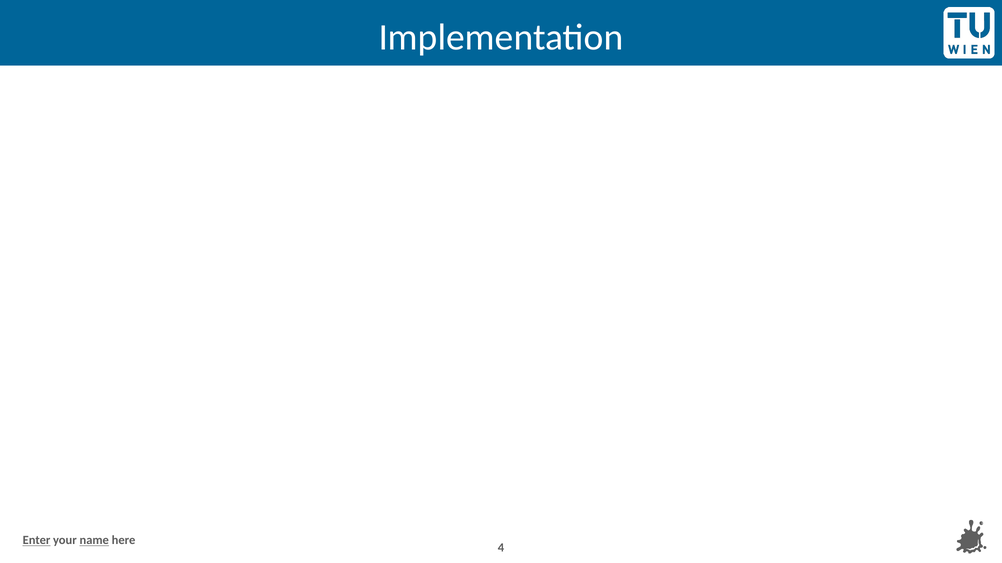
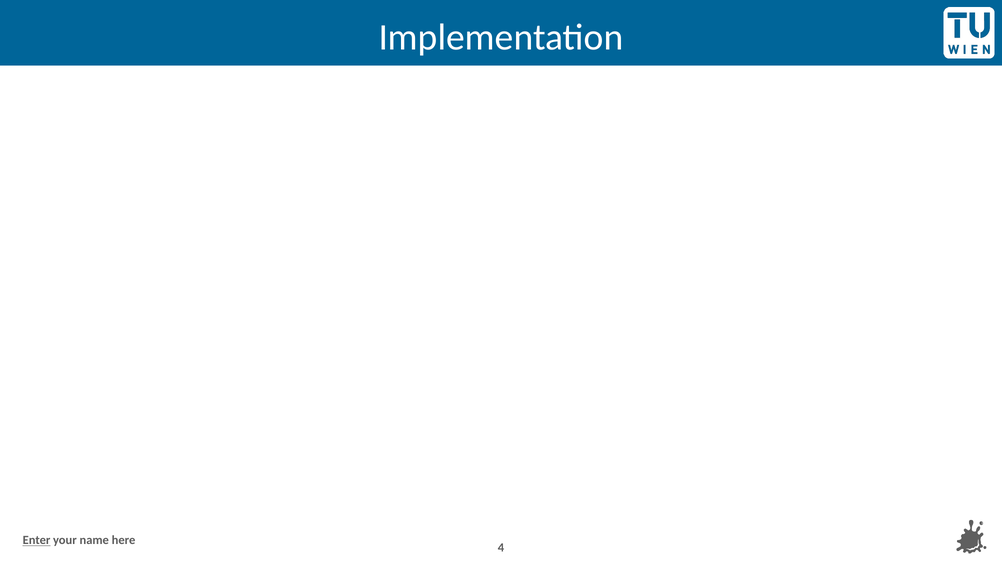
name underline: present -> none
